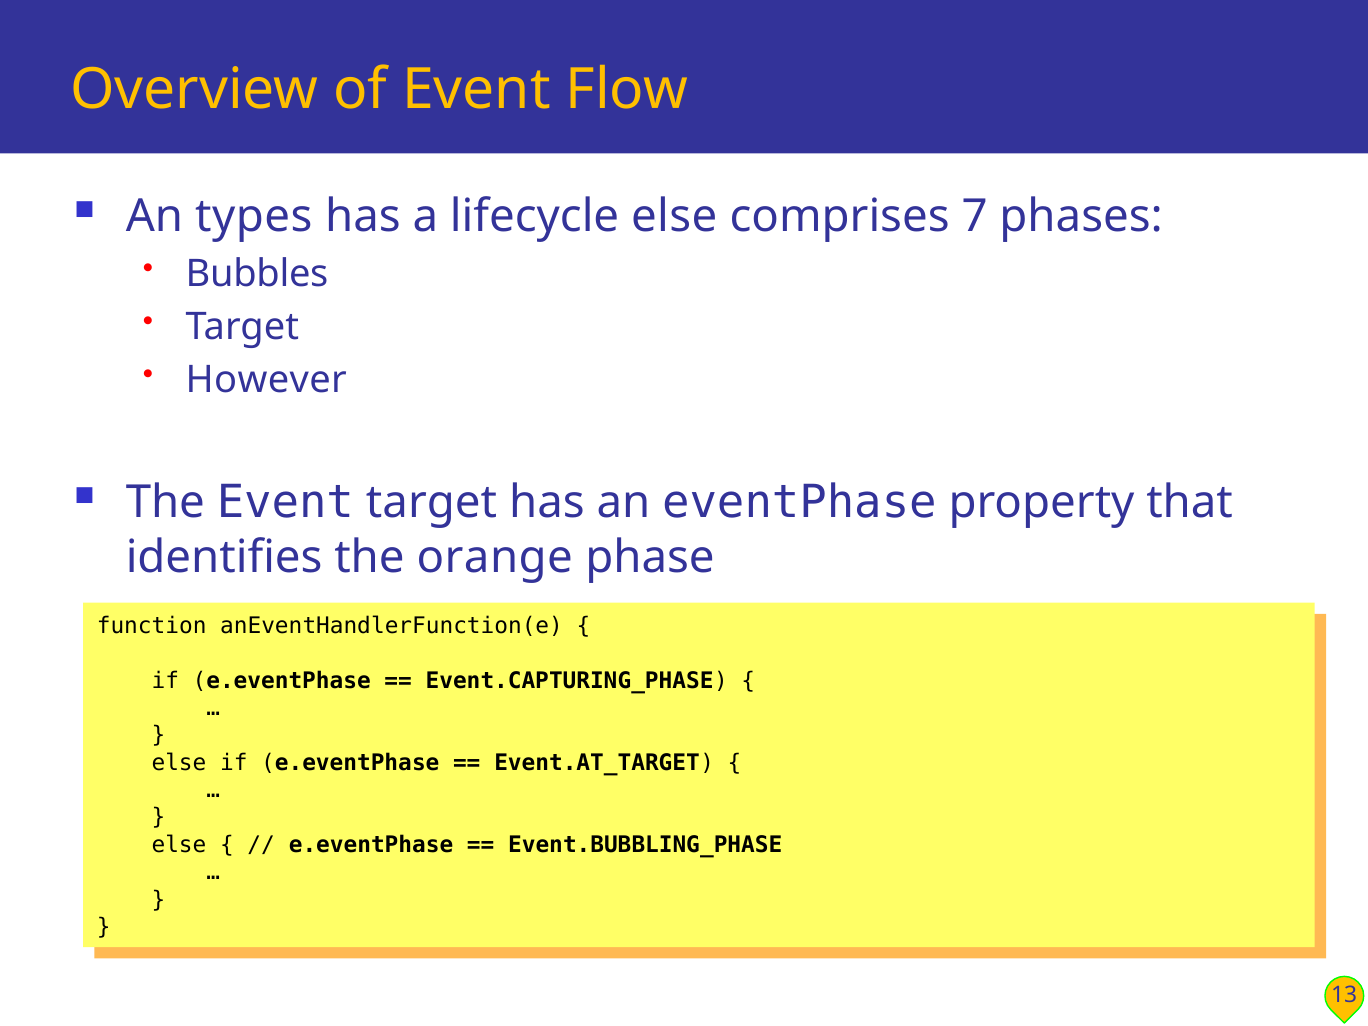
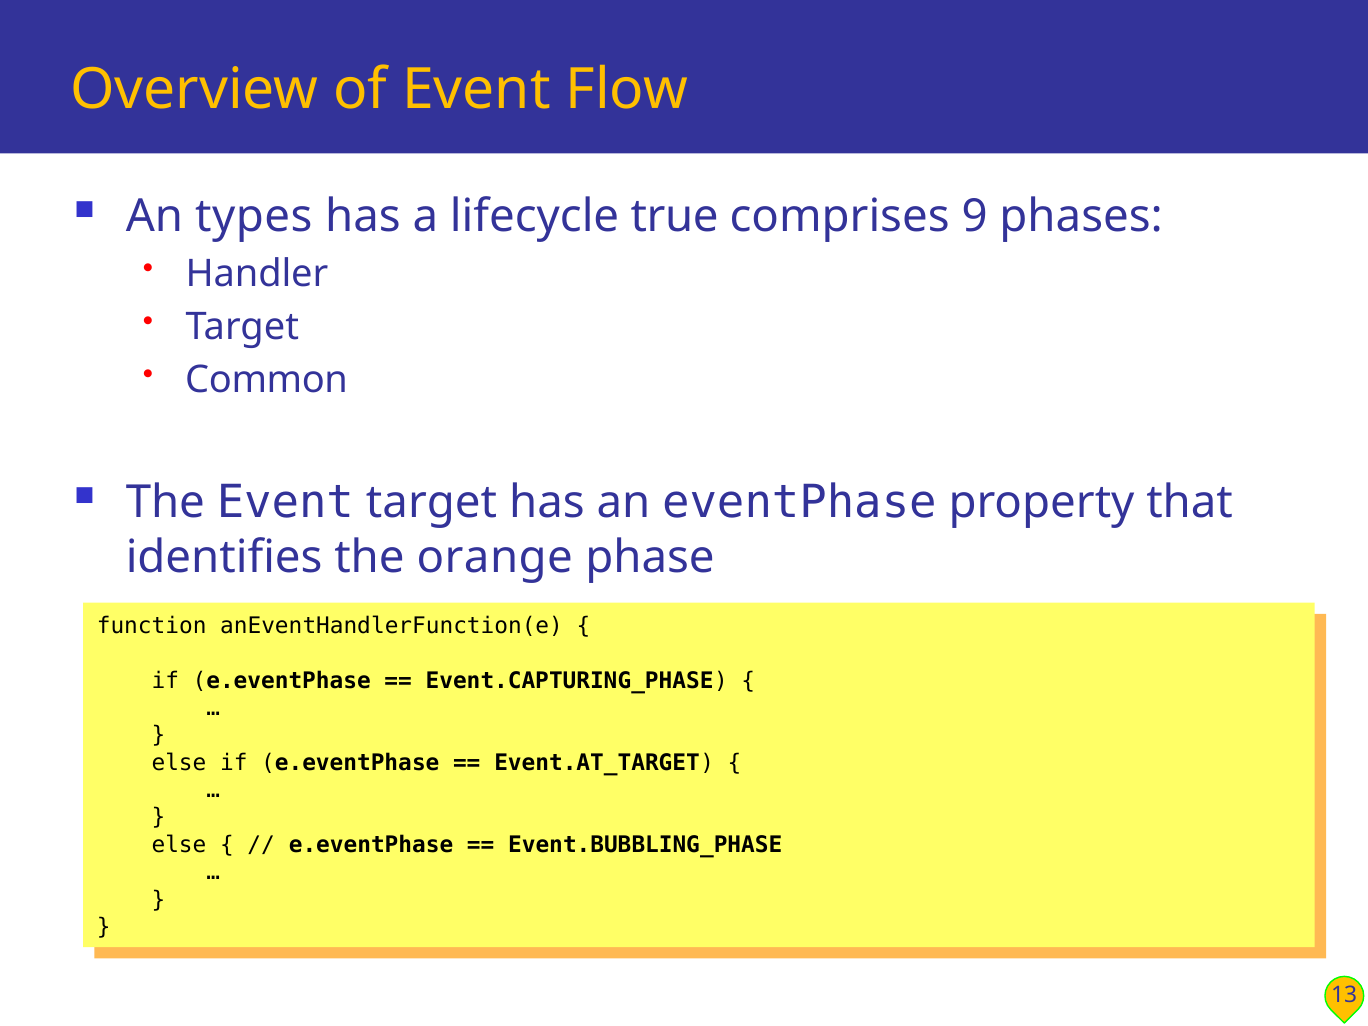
lifecycle else: else -> true
7: 7 -> 9
Bubbles: Bubbles -> Handler
However: However -> Common
